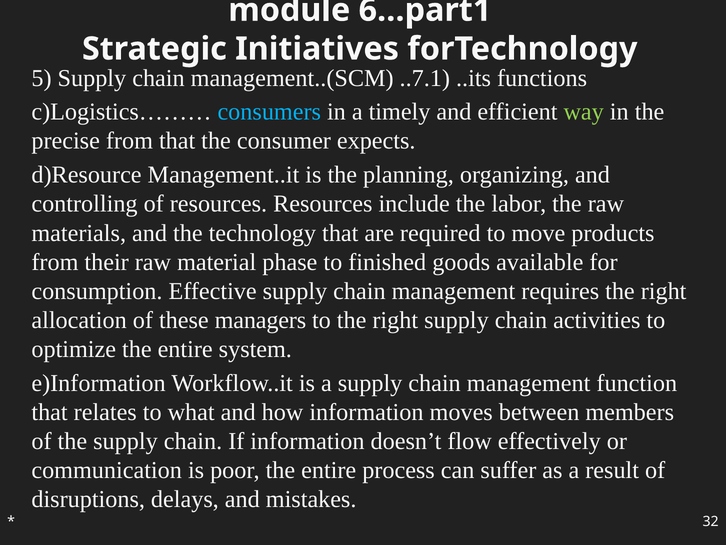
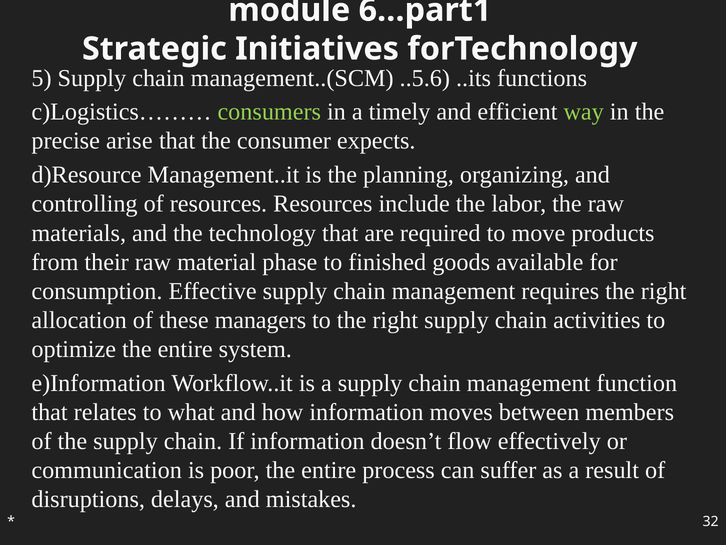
..7.1: ..7.1 -> ..5.6
consumers colour: light blue -> light green
precise from: from -> arise
